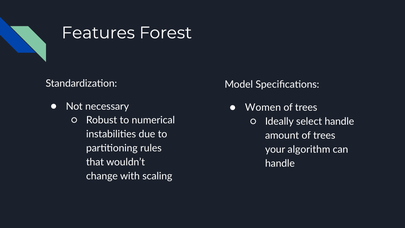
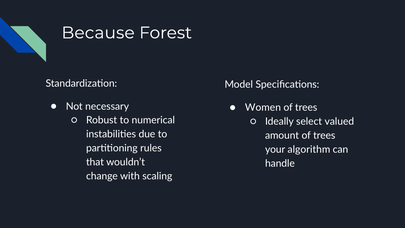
Features: Features -> Because
select handle: handle -> valued
